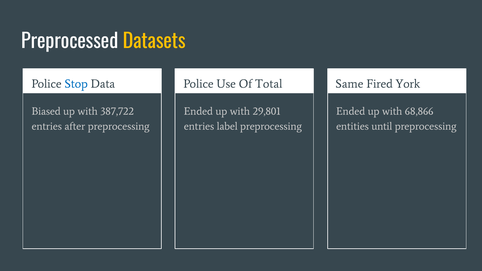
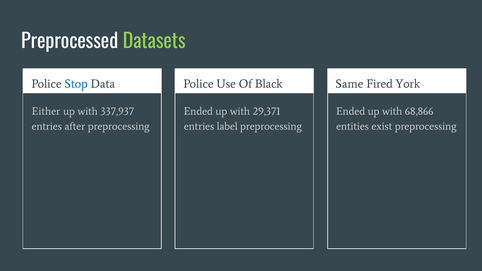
Datasets colour: yellow -> light green
Total: Total -> Black
Biased: Biased -> Either
387,722: 387,722 -> 337,937
29,801: 29,801 -> 29,371
until: until -> exist
